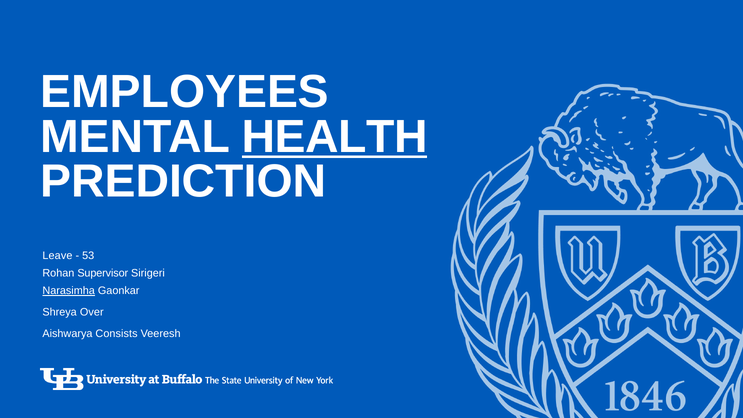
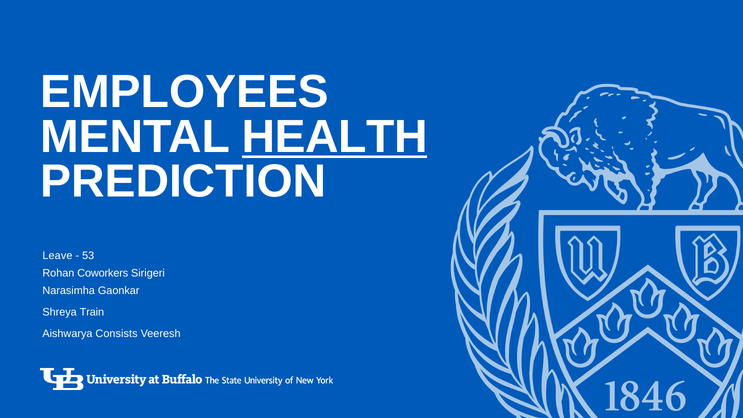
Supervisor: Supervisor -> Coworkers
Narasimha underline: present -> none
Over: Over -> Train
